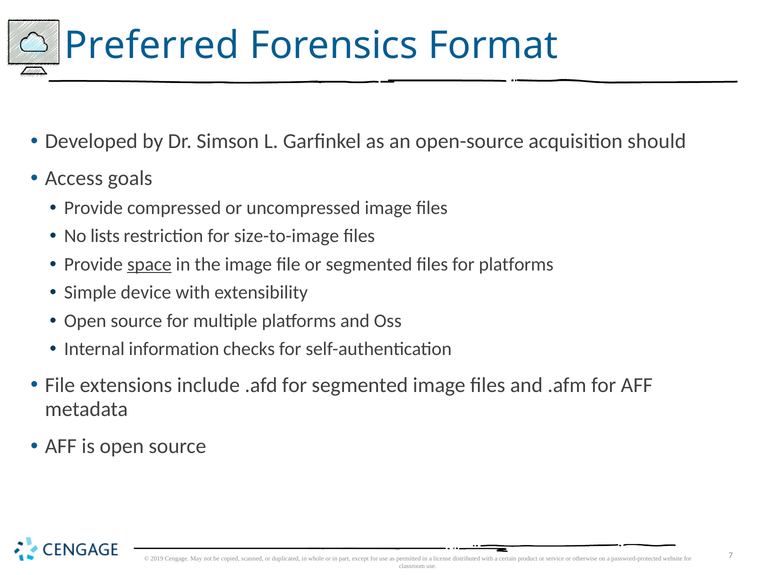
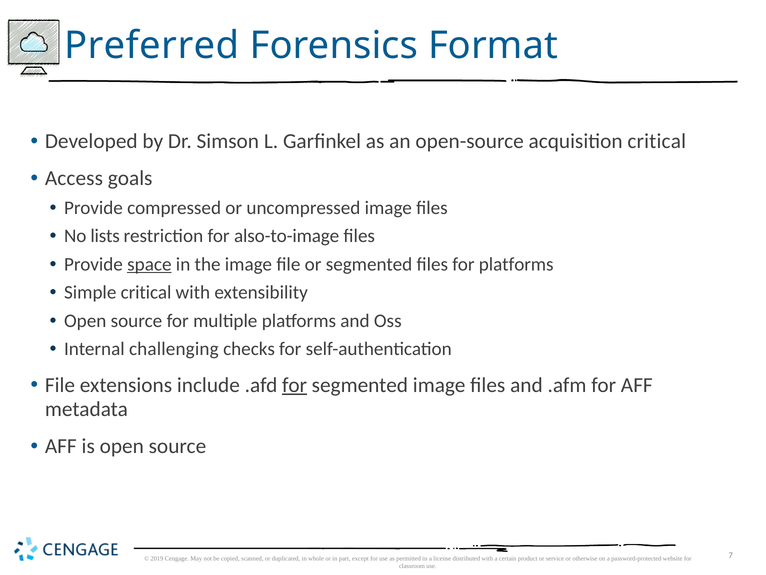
acquisition should: should -> critical
size-to-image: size-to-image -> also-to-image
Simple device: device -> critical
information: information -> challenging
for at (295, 385) underline: none -> present
